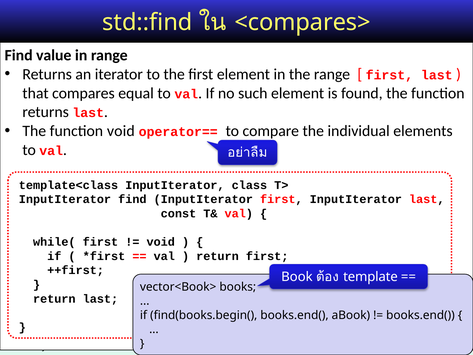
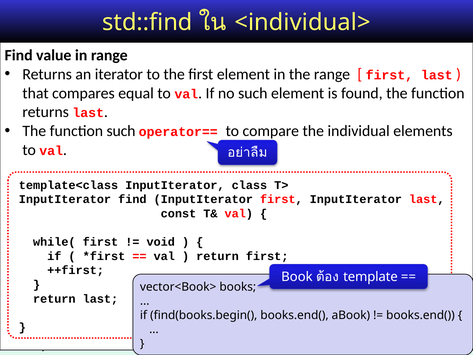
<compares>: <compares> -> <individual>
function void: void -> such
